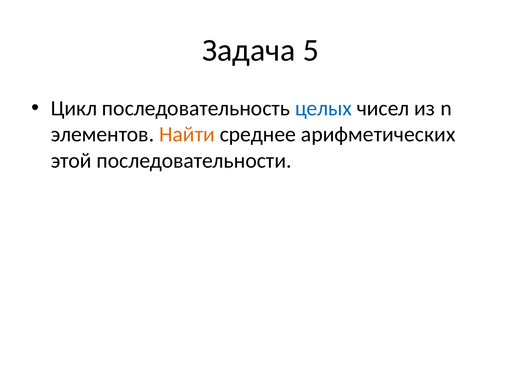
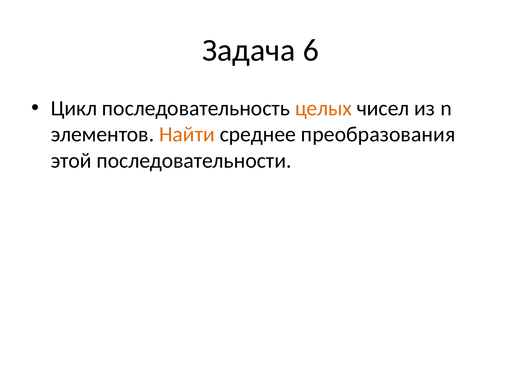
5: 5 -> 6
целых colour: blue -> orange
арифметических: арифметических -> преобразования
